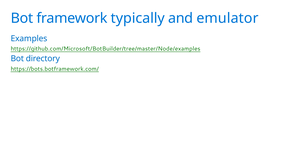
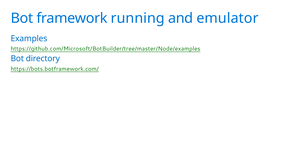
typically: typically -> running
